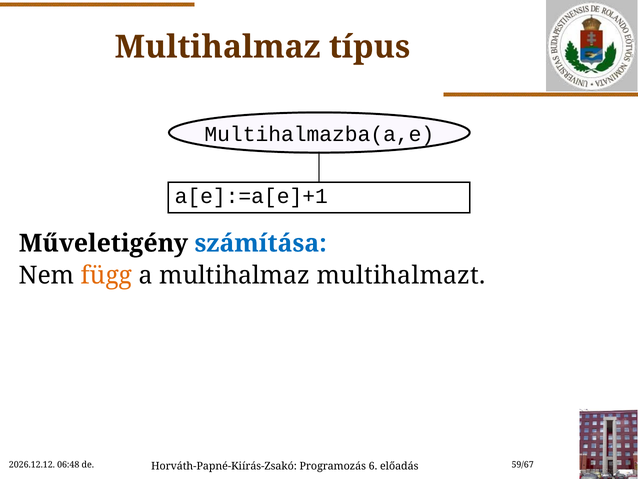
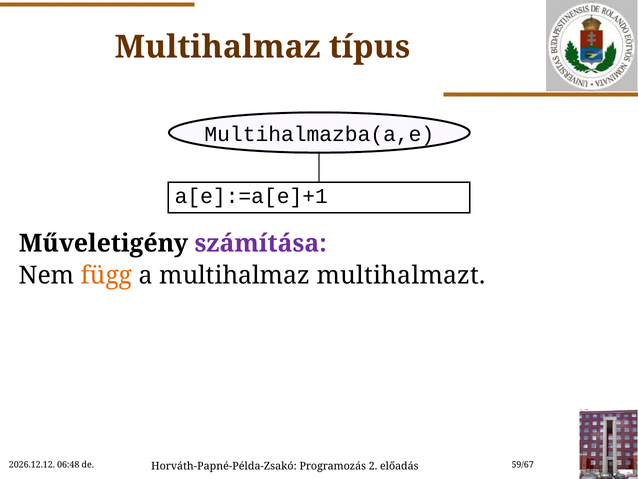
számítása colour: blue -> purple
Horváth-Papné-Kiírás-Zsakó: Horváth-Papné-Kiírás-Zsakó -> Horváth-Papné-Példa-Zsakó
6: 6 -> 2
